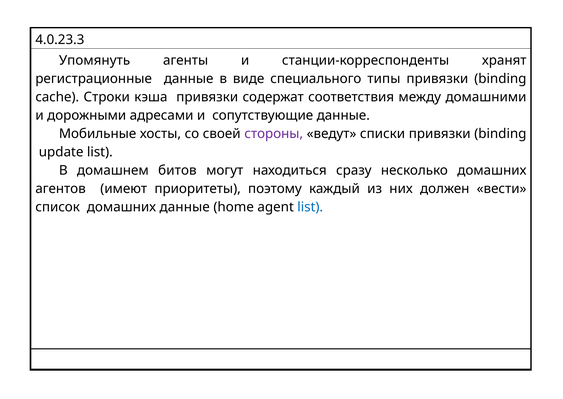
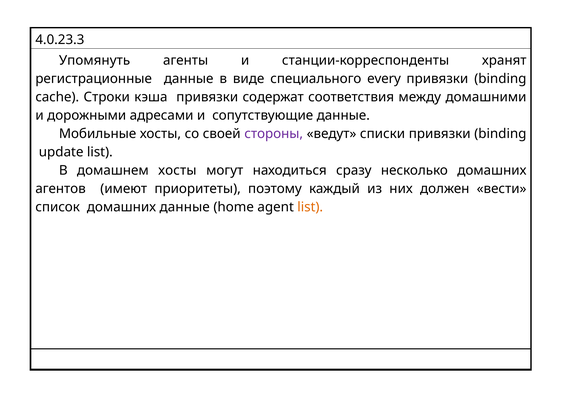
типы: типы -> every
домашнем битов: битов -> хосты
list at (310, 207) colour: blue -> orange
